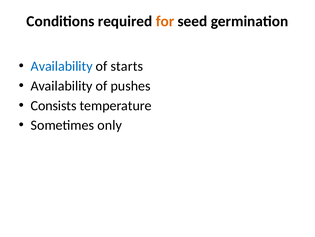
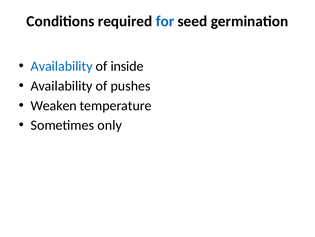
for colour: orange -> blue
starts: starts -> inside
Consists: Consists -> Weaken
